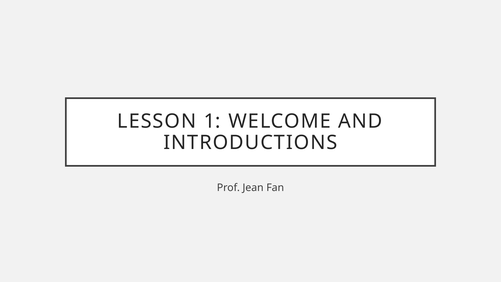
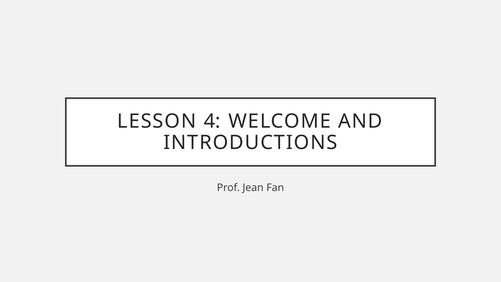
1: 1 -> 4
